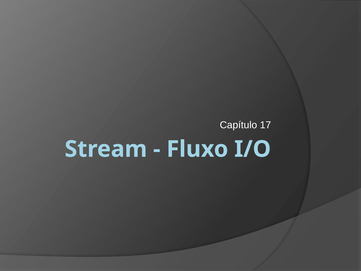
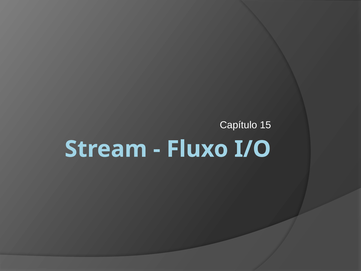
17: 17 -> 15
